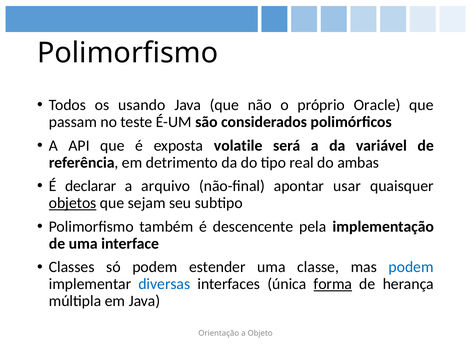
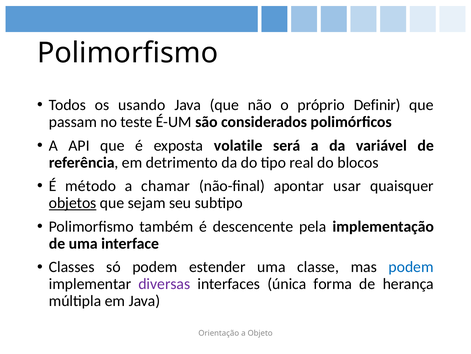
Oracle: Oracle -> Definir
ambas: ambas -> blocos
declarar: declarar -> método
arquivo: arquivo -> chamar
diversas colour: blue -> purple
forma underline: present -> none
